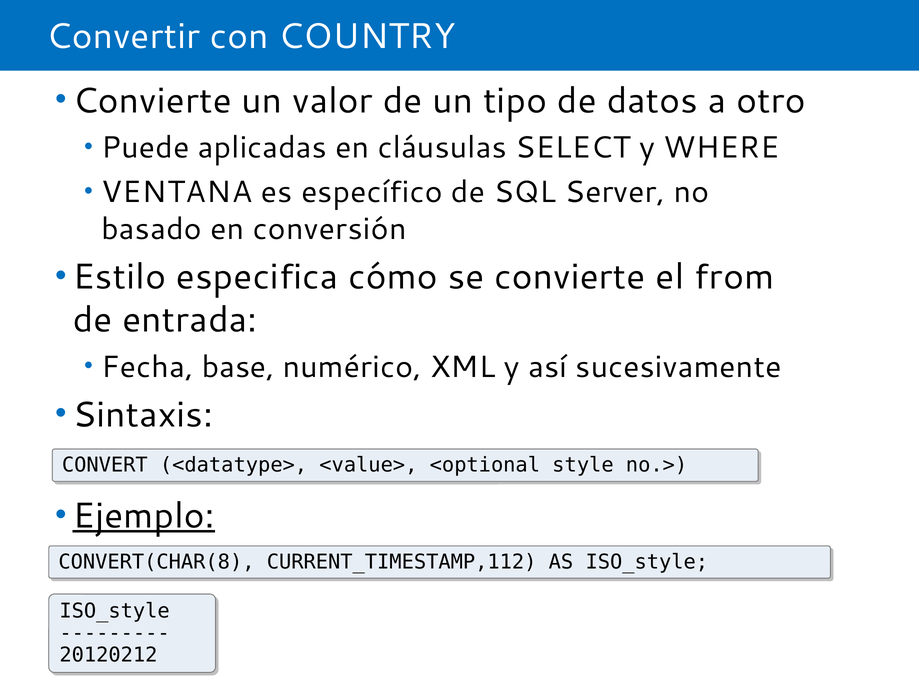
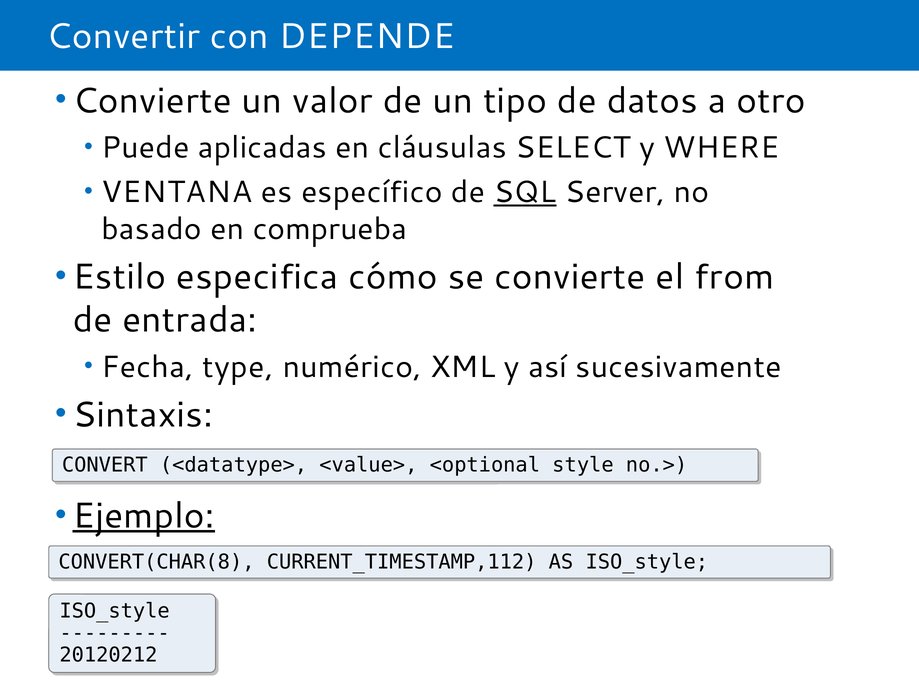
COUNTRY: COUNTRY -> DEPENDE
SQL underline: none -> present
conversión: conversión -> comprueba
base: base -> type
